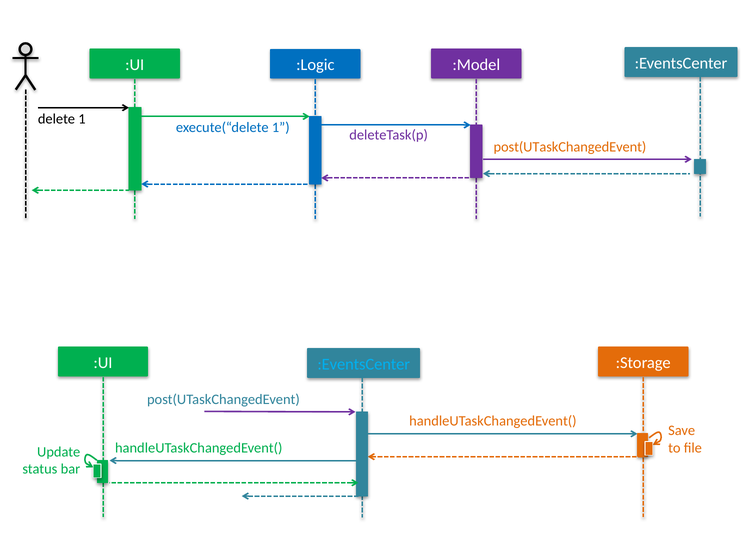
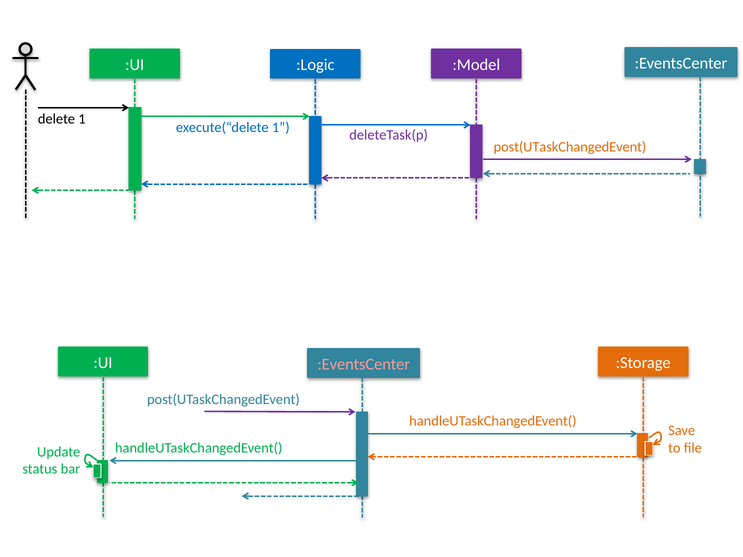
:EventsCenter at (364, 364) colour: light blue -> pink
